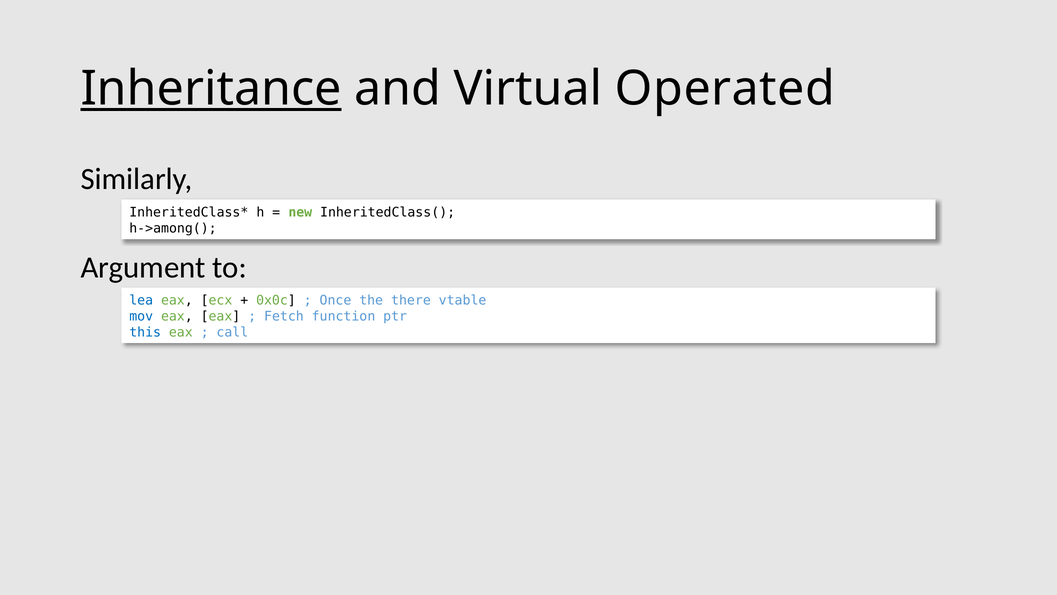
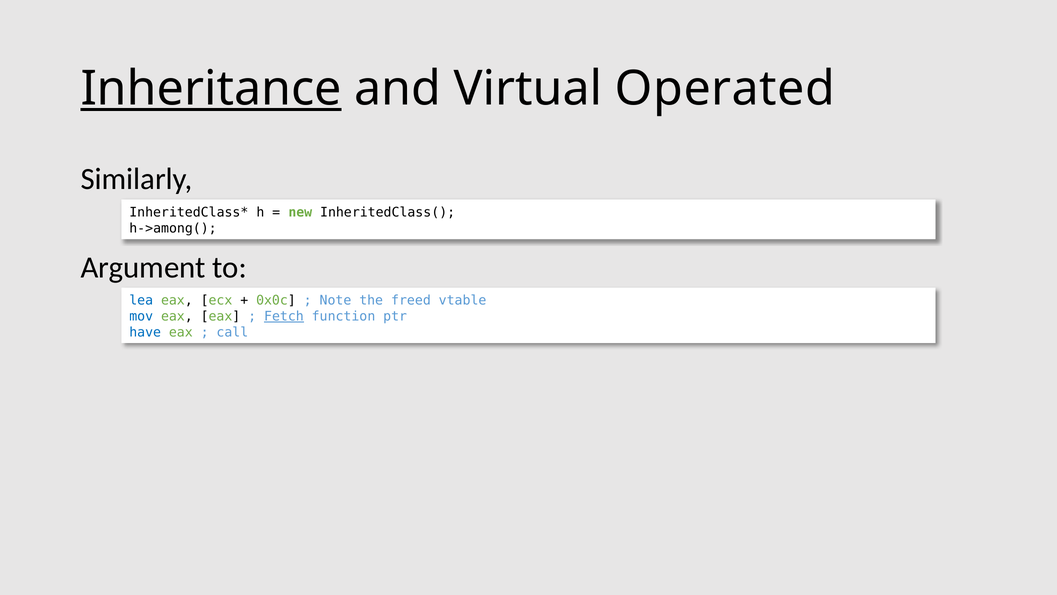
Once: Once -> Note
there: there -> freed
Fetch underline: none -> present
this: this -> have
